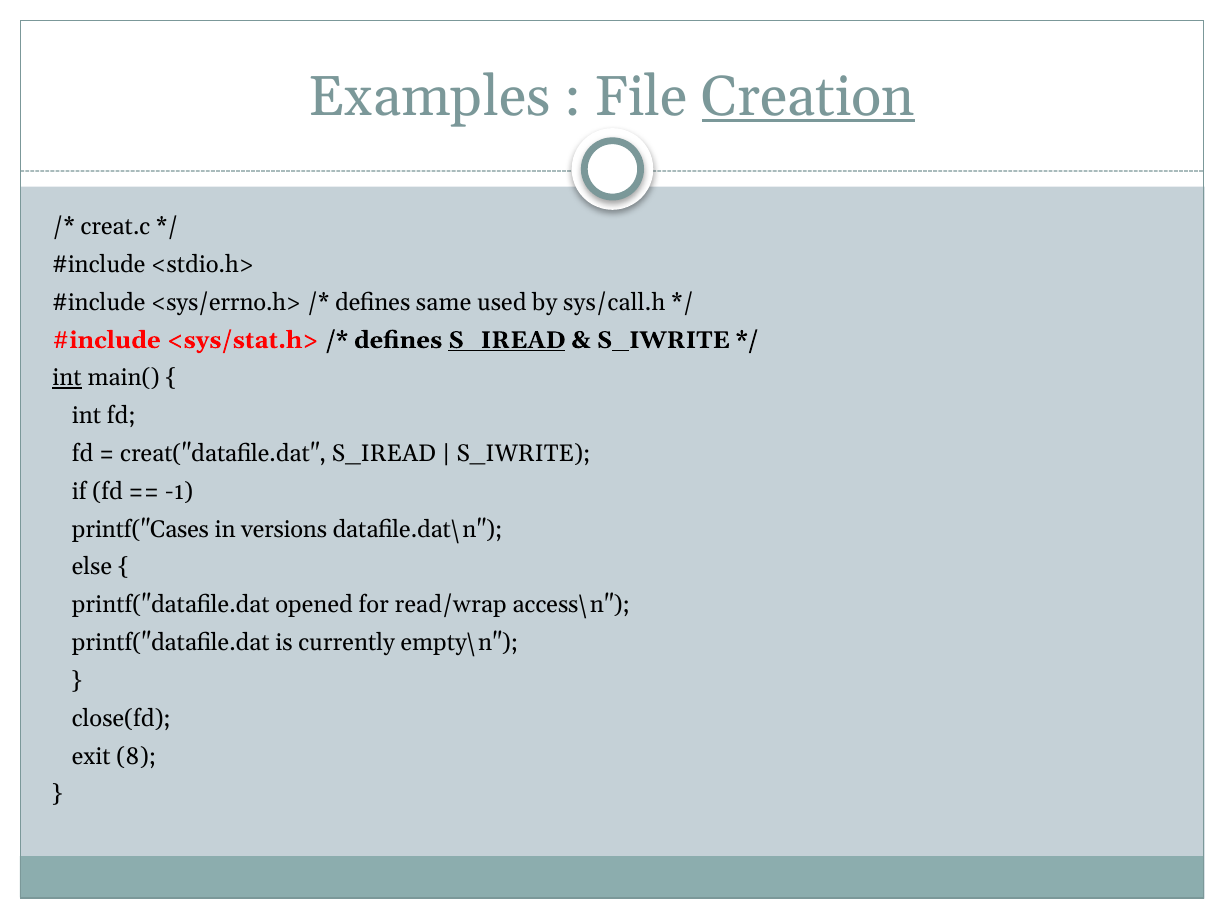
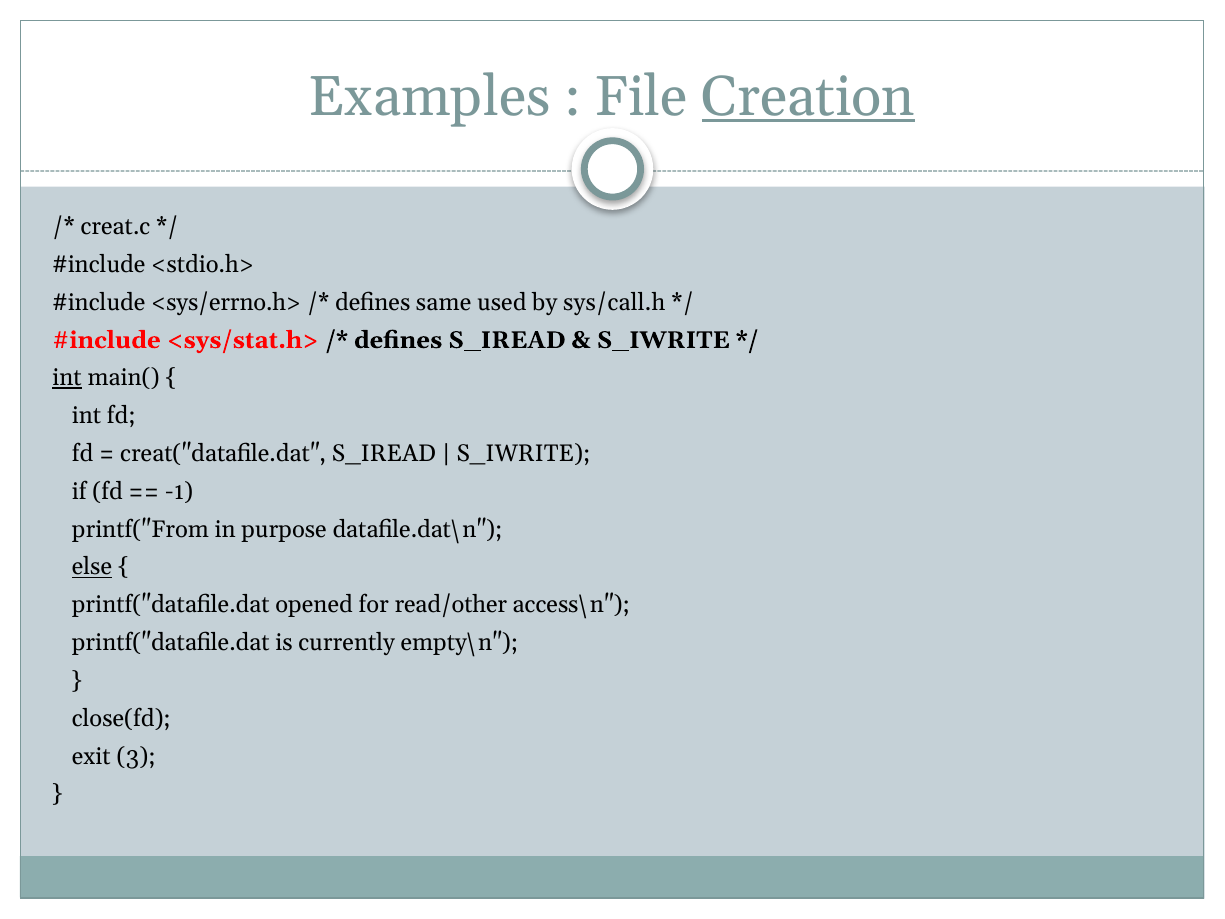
S_IREAD at (507, 340) underline: present -> none
printf("Cases: printf("Cases -> printf("From
versions: versions -> purpose
else underline: none -> present
read/wrap: read/wrap -> read/other
8: 8 -> 3
